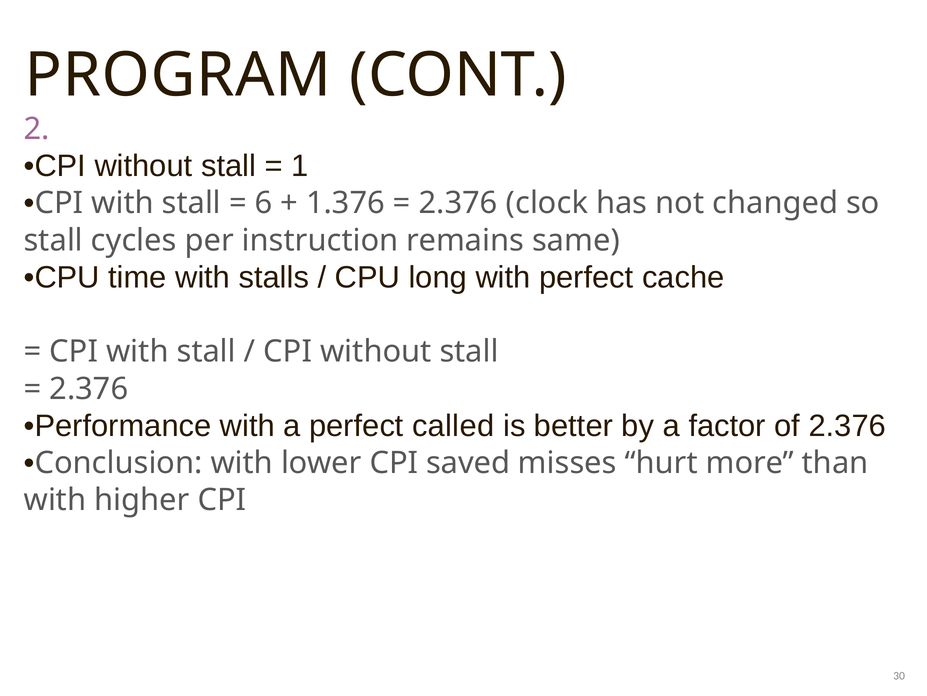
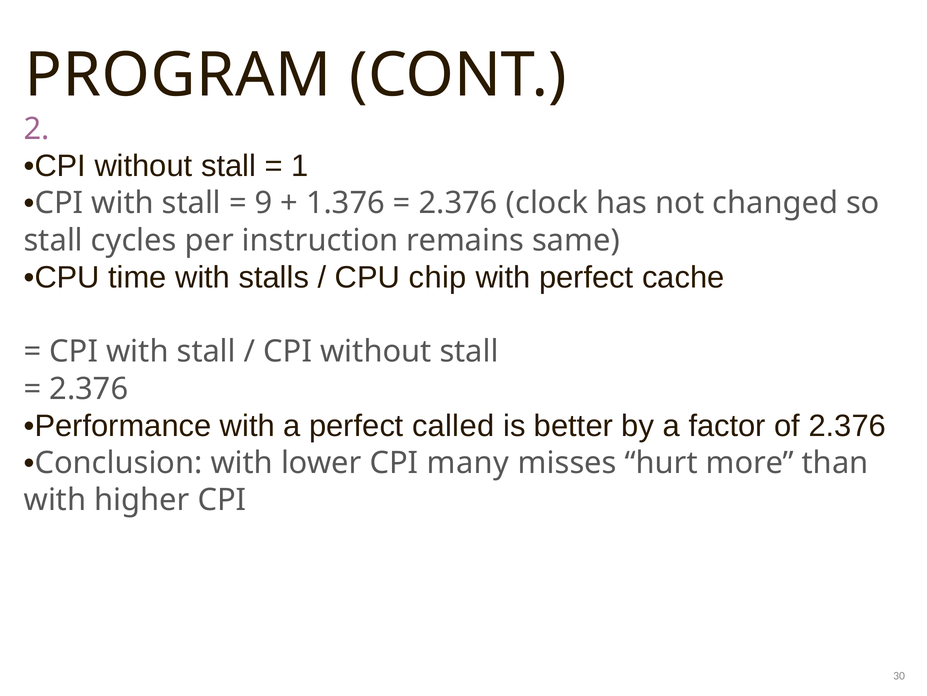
6: 6 -> 9
long: long -> chip
saved: saved -> many
